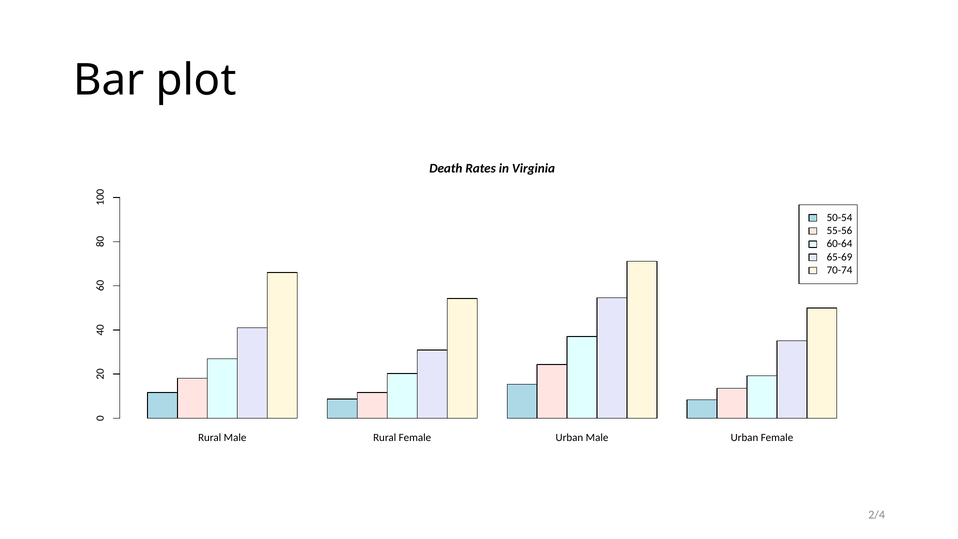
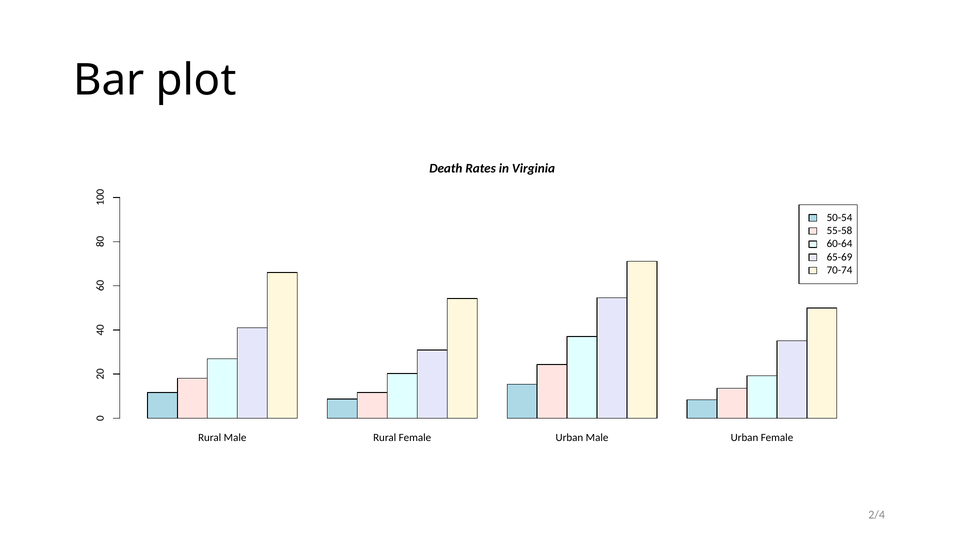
55-56: 55-56 -> 55-58
